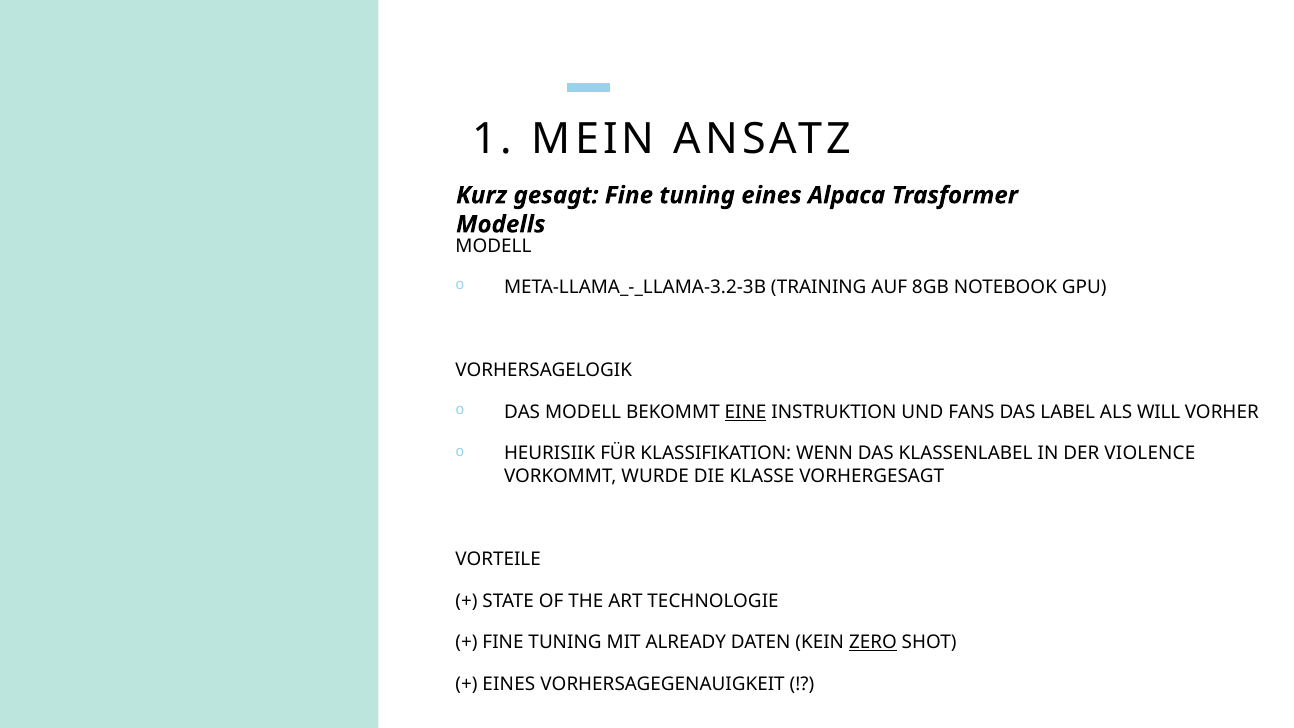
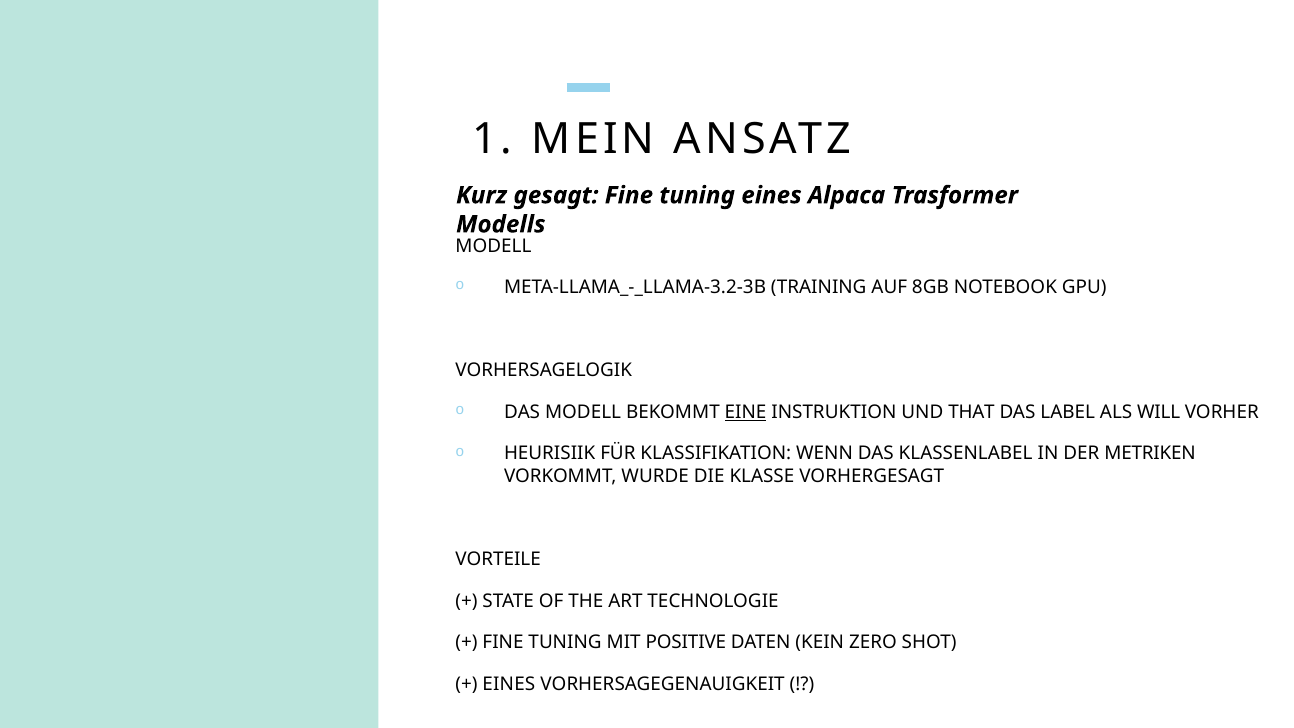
FANS: FANS -> THAT
VIOLENCE: VIOLENCE -> METRIKEN
ALREADY: ALREADY -> POSITIVE
ZERO underline: present -> none
